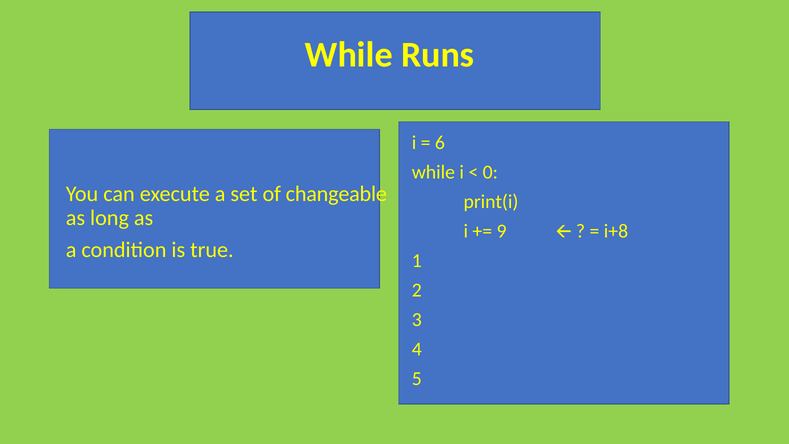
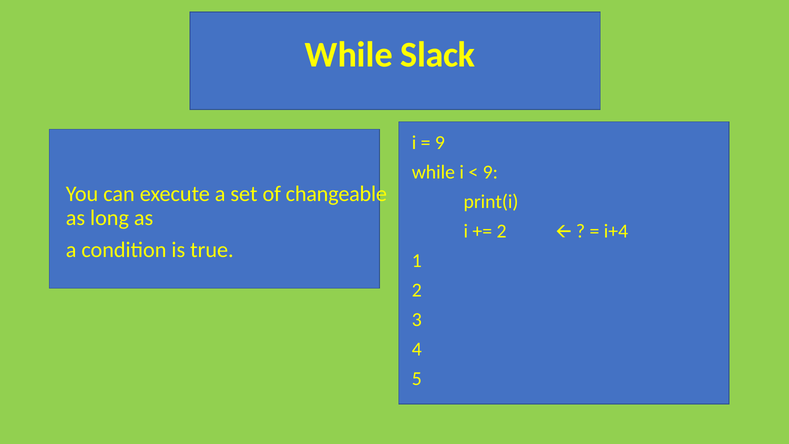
Runs: Runs -> Slack
6 at (440, 143): 6 -> 9
0 at (490, 172): 0 -> 9
9 at (502, 231): 9 -> 2
i+8: i+8 -> i+4
